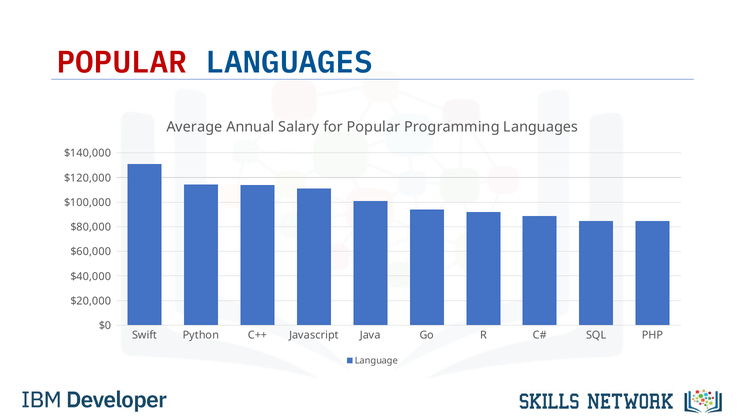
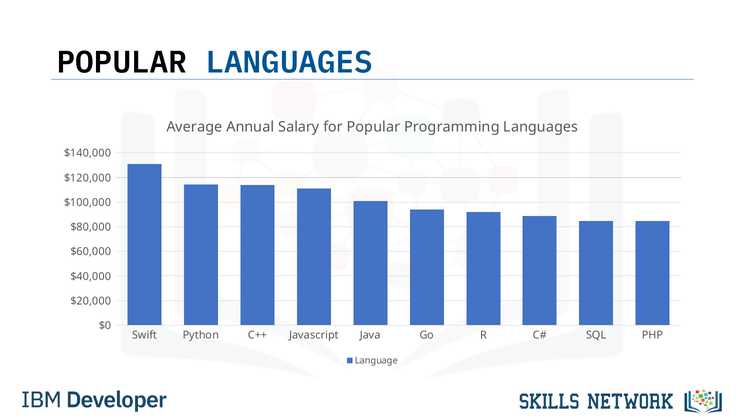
POPULAR at (122, 63) colour: red -> black
